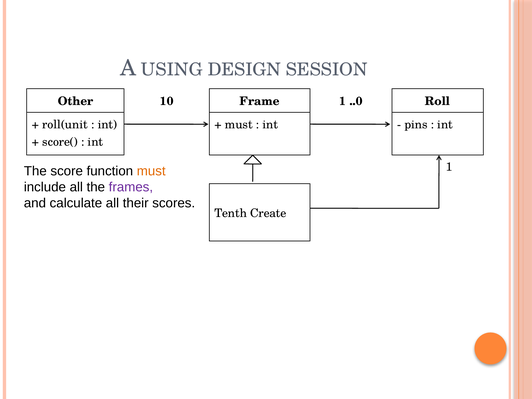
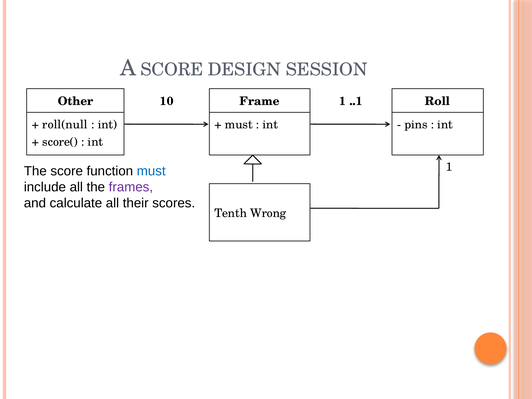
A USING: USING -> SCORE
..0: ..0 -> ..1
roll(unit: roll(unit -> roll(null
must at (151, 171) colour: orange -> blue
Create: Create -> Wrong
